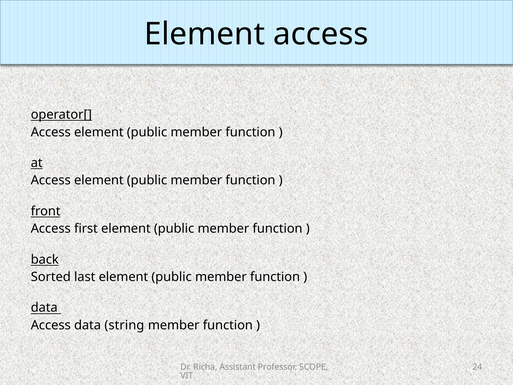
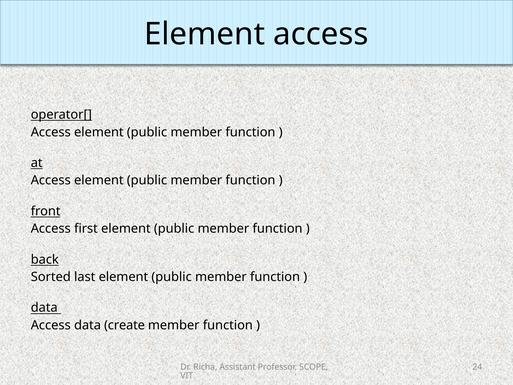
string: string -> create
